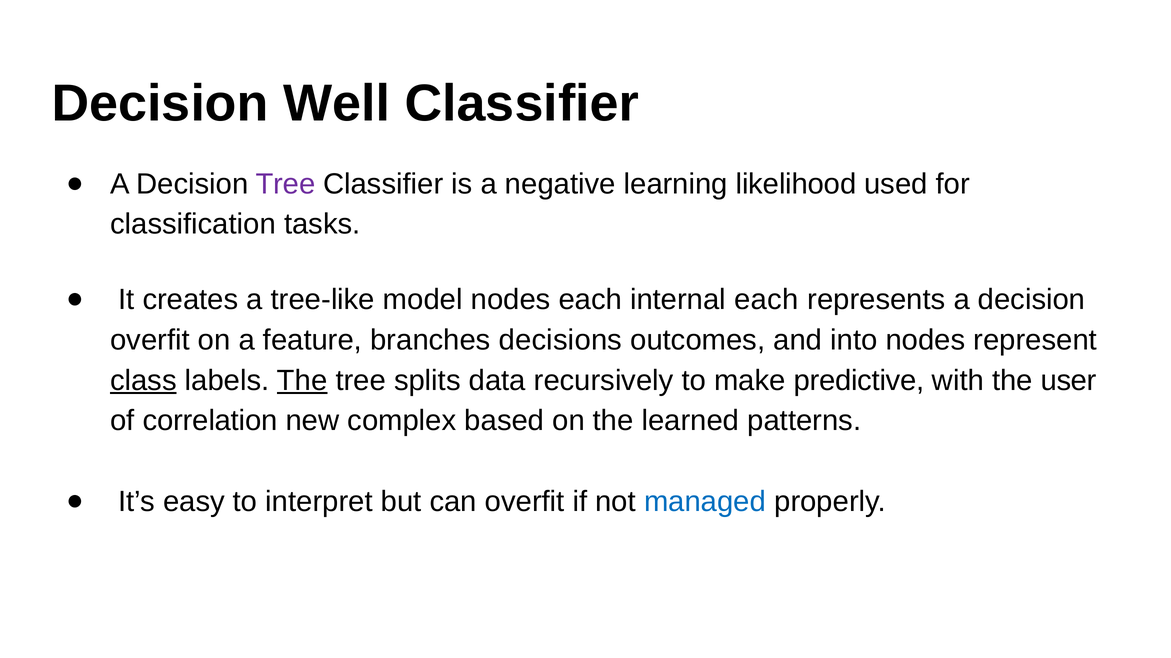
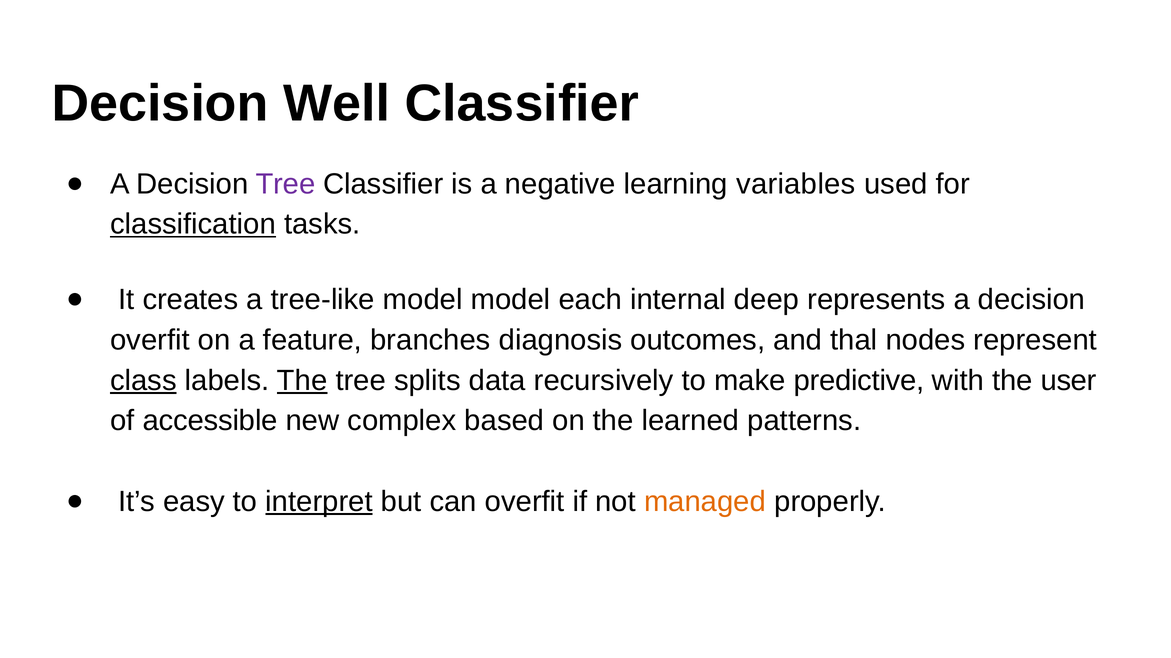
likelihood: likelihood -> variables
classification underline: none -> present
model nodes: nodes -> model
internal each: each -> deep
decisions: decisions -> diagnosis
into: into -> thal
correlation: correlation -> accessible
interpret underline: none -> present
managed colour: blue -> orange
